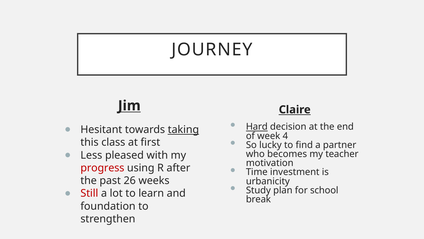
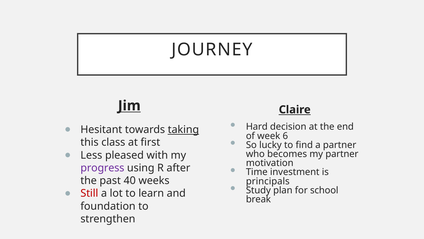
Hard underline: present -> none
4: 4 -> 6
my teacher: teacher -> partner
progress colour: red -> purple
26: 26 -> 40
urbanicity: urbanicity -> principals
